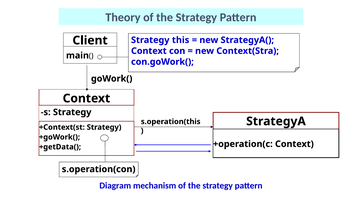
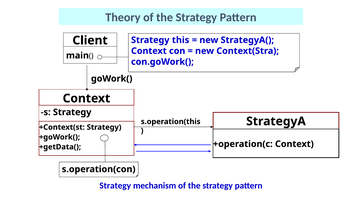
Diagram at (115, 185): Diagram -> Strategy
